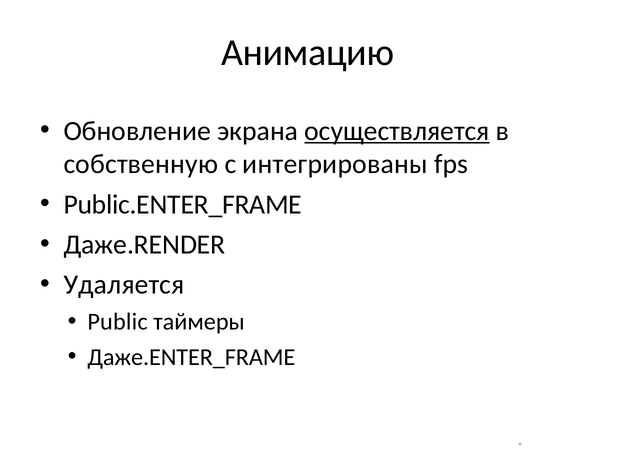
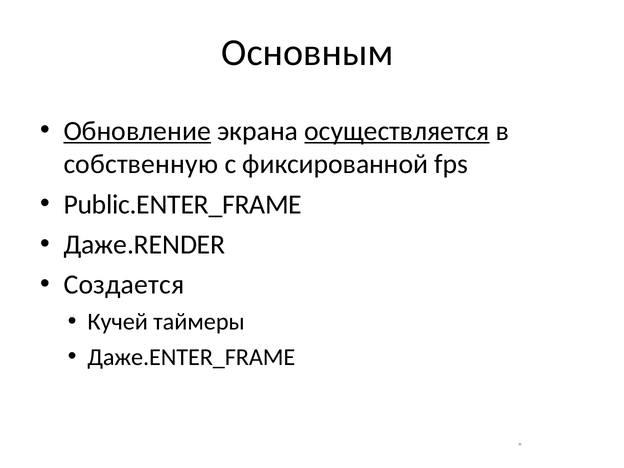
Анимацию: Анимацию -> Основным
Обновление underline: none -> present
интегрированы: интегрированы -> фиксированной
Удаляется: Удаляется -> Создается
Public: Public -> Кучей
